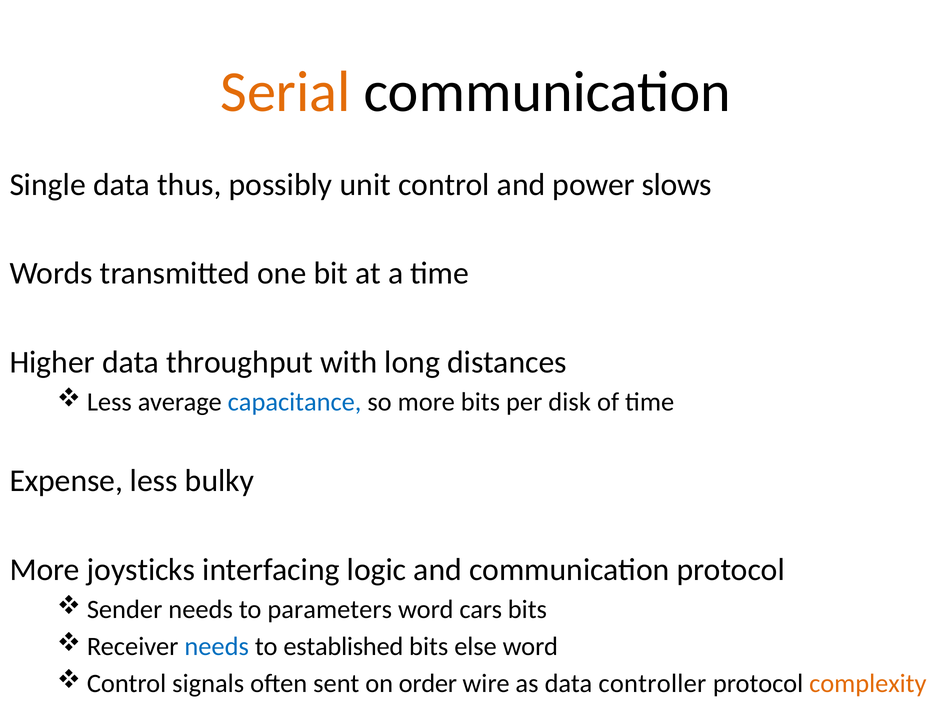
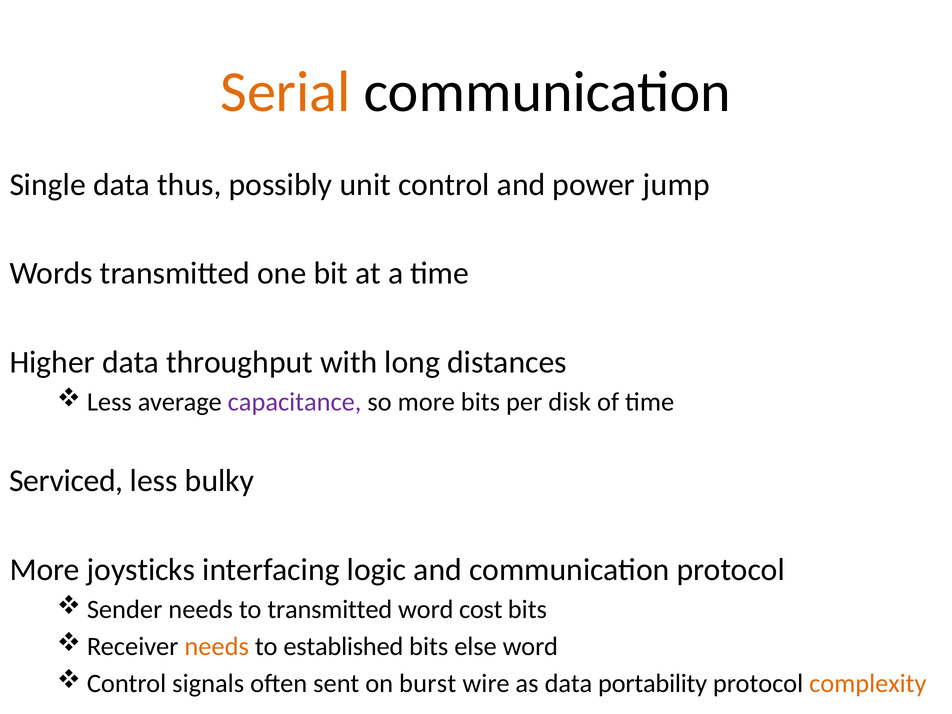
slows: slows -> jump
capacitance colour: blue -> purple
Expense: Expense -> Serviced
to parameters: parameters -> transmitted
cars: cars -> cost
needs at (217, 647) colour: blue -> orange
order: order -> burst
controller: controller -> portability
